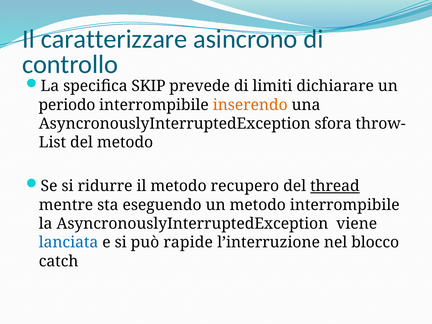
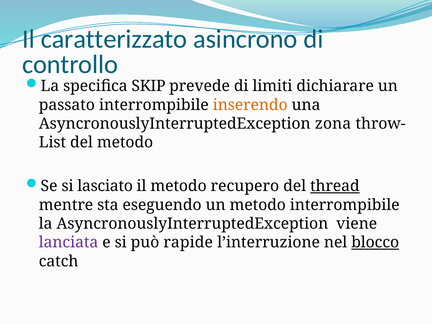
caratterizzare: caratterizzare -> caratterizzato
periodo: periodo -> passato
sfora: sfora -> zona
ridurre: ridurre -> lasciato
lanciata colour: blue -> purple
blocco underline: none -> present
